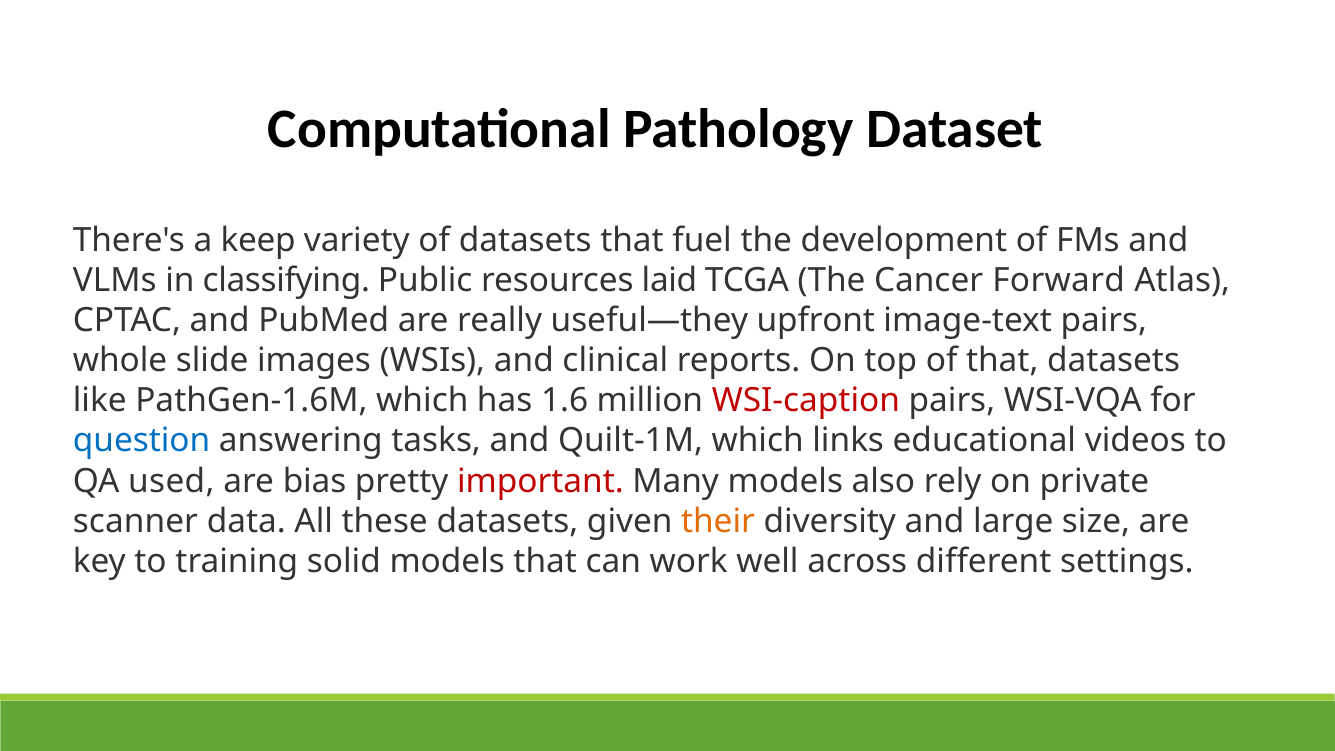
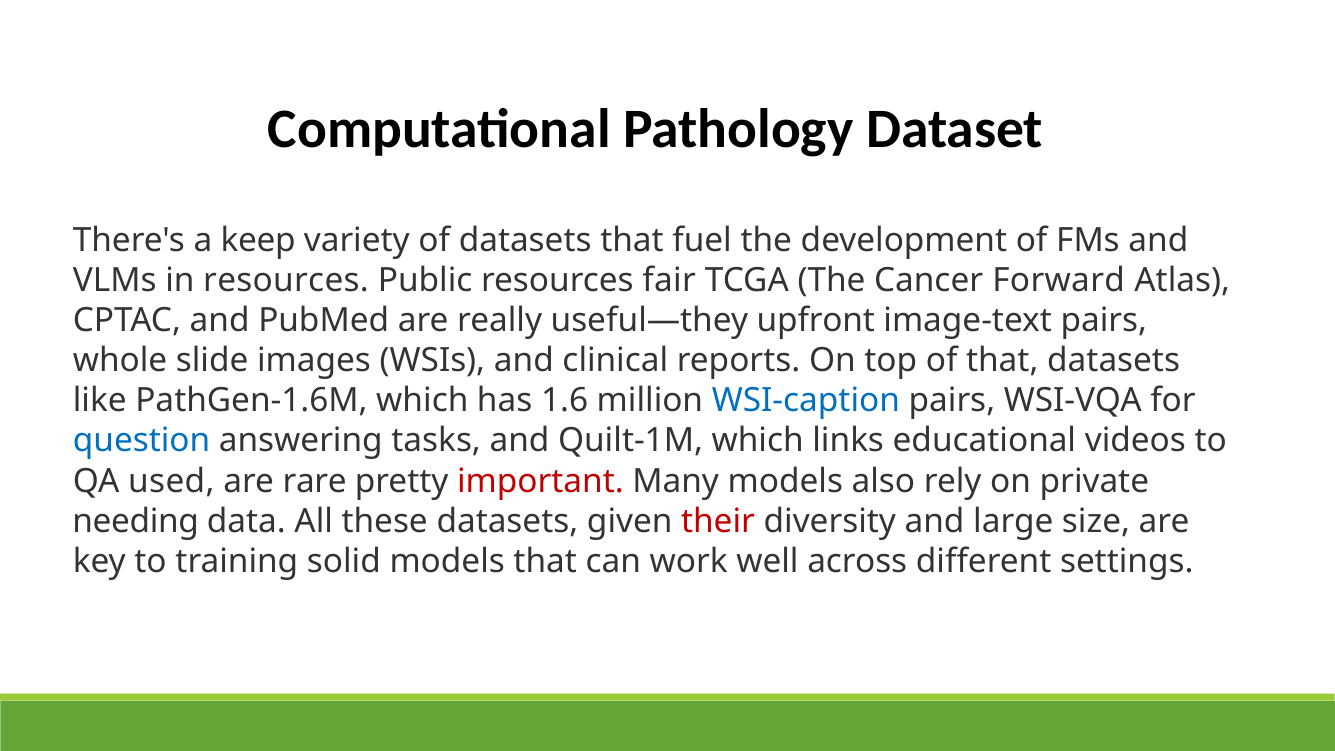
in classifying: classifying -> resources
laid: laid -> fair
WSI-caption colour: red -> blue
bias: bias -> rare
scanner: scanner -> needing
their colour: orange -> red
